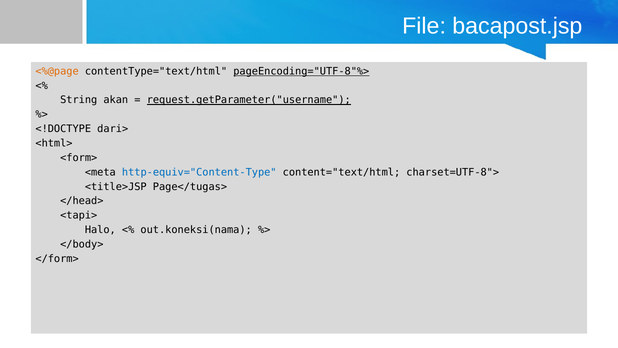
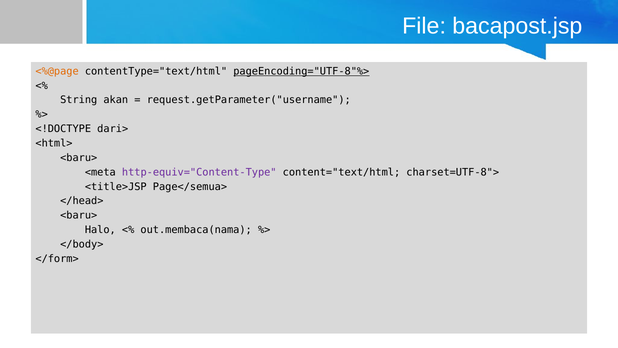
request.getParameter("username underline: present -> none
<form> at (79, 158): <form> -> <baru>
http-equiv="Content-Type colour: blue -> purple
Page</tugas>: Page</tugas> -> Page</semua>
<tapi> at (79, 215): <tapi> -> <baru>
out.koneksi(nama: out.koneksi(nama -> out.membaca(nama
